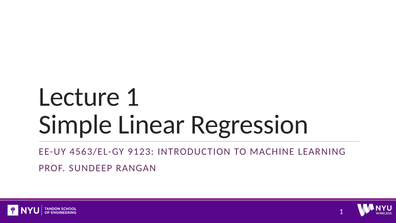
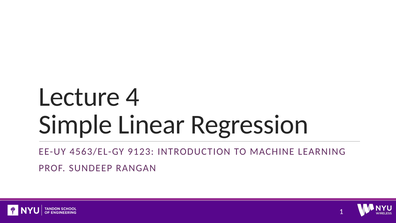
Lecture 1: 1 -> 4
